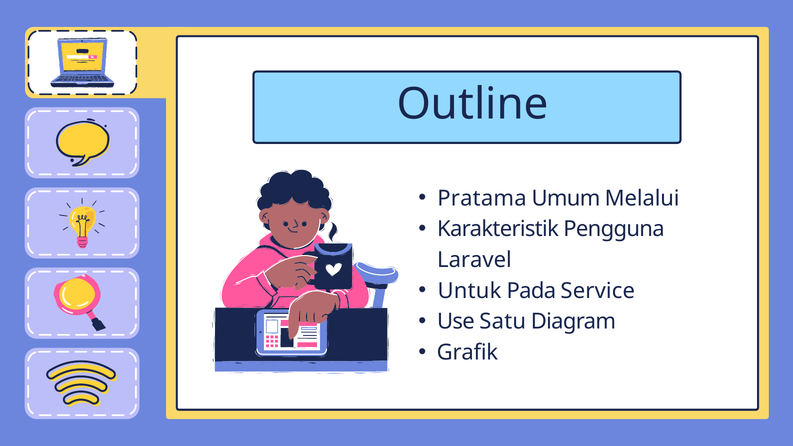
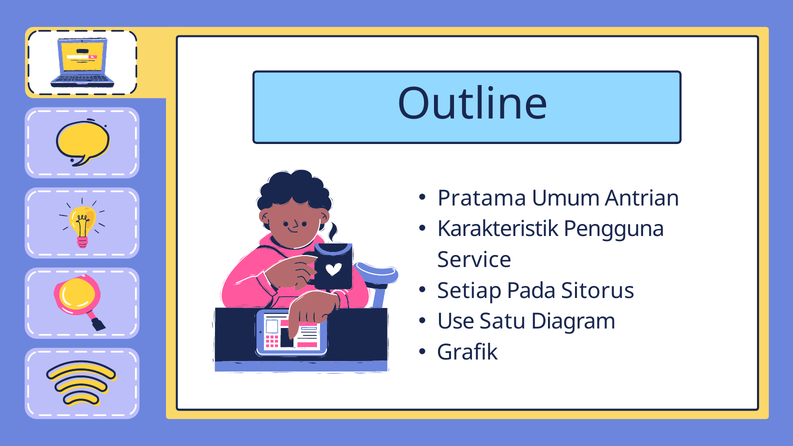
Melalui: Melalui -> Antrian
Laravel: Laravel -> Service
Untuk: Untuk -> Setiap
Service: Service -> Sitorus
